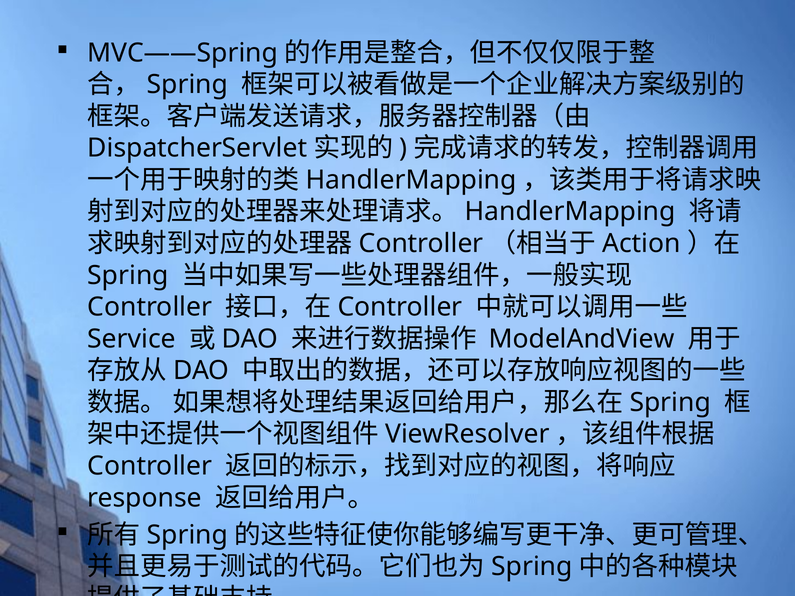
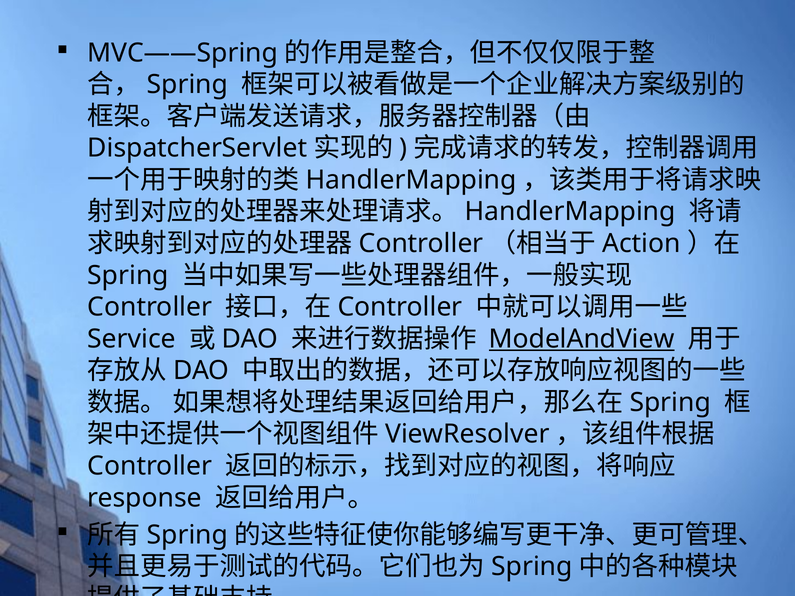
ModelAndView underline: none -> present
